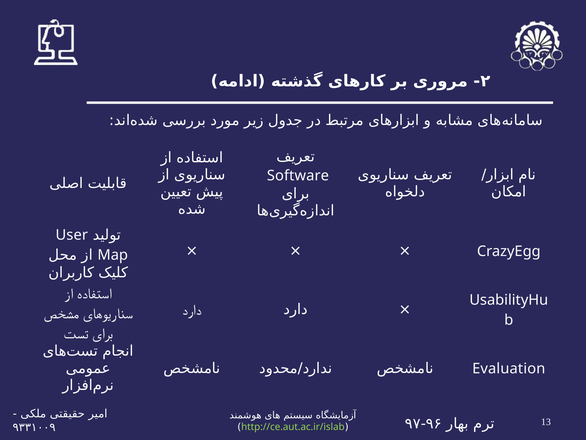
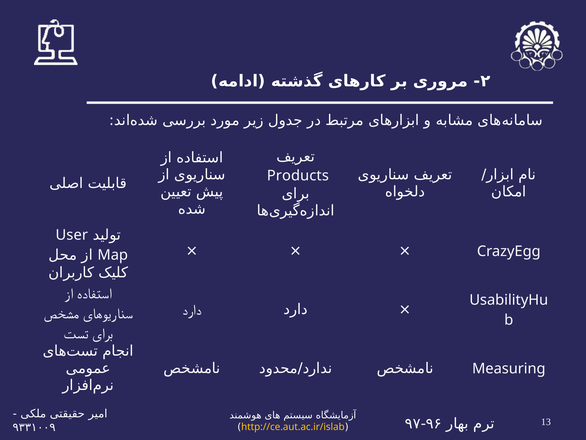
Software: Software -> Products
Evaluation: Evaluation -> Measuring
http://ce.aut.ac.ir/islab colour: light green -> yellow
